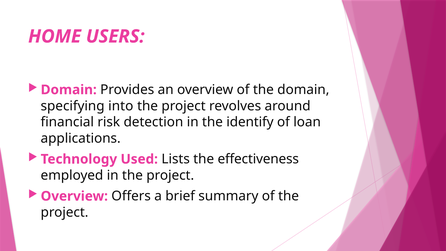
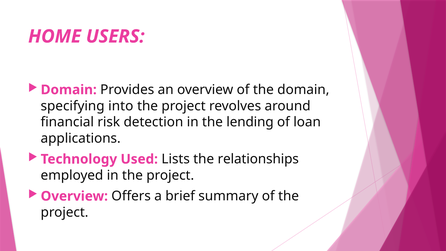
identify: identify -> lending
effectiveness: effectiveness -> relationships
